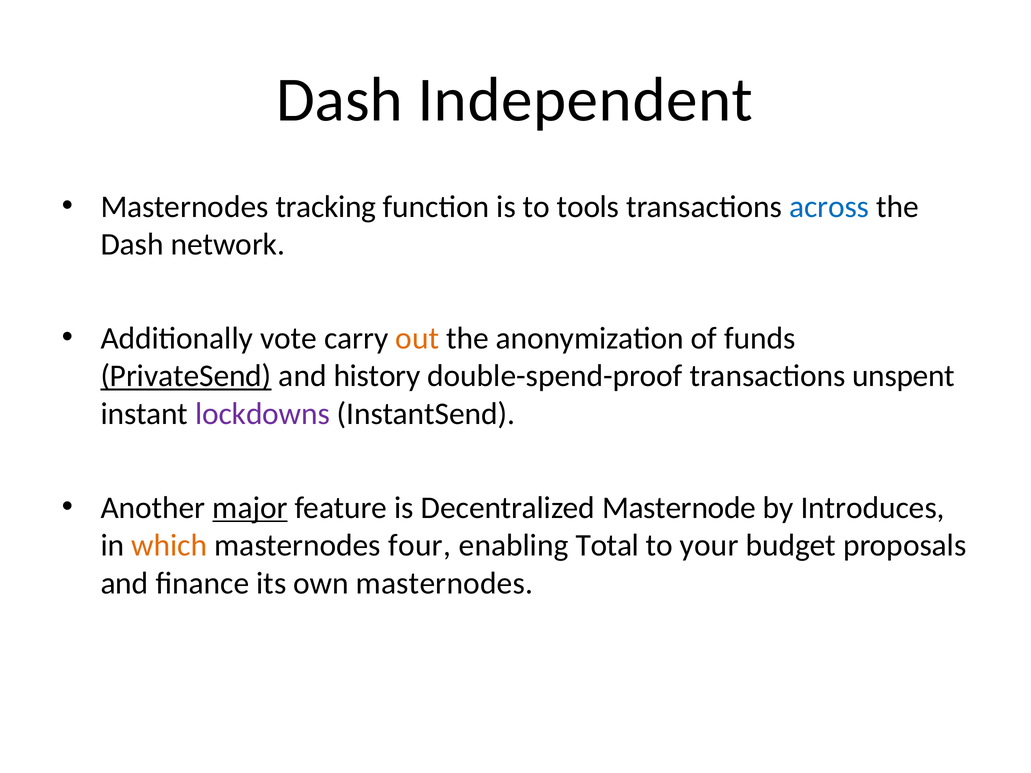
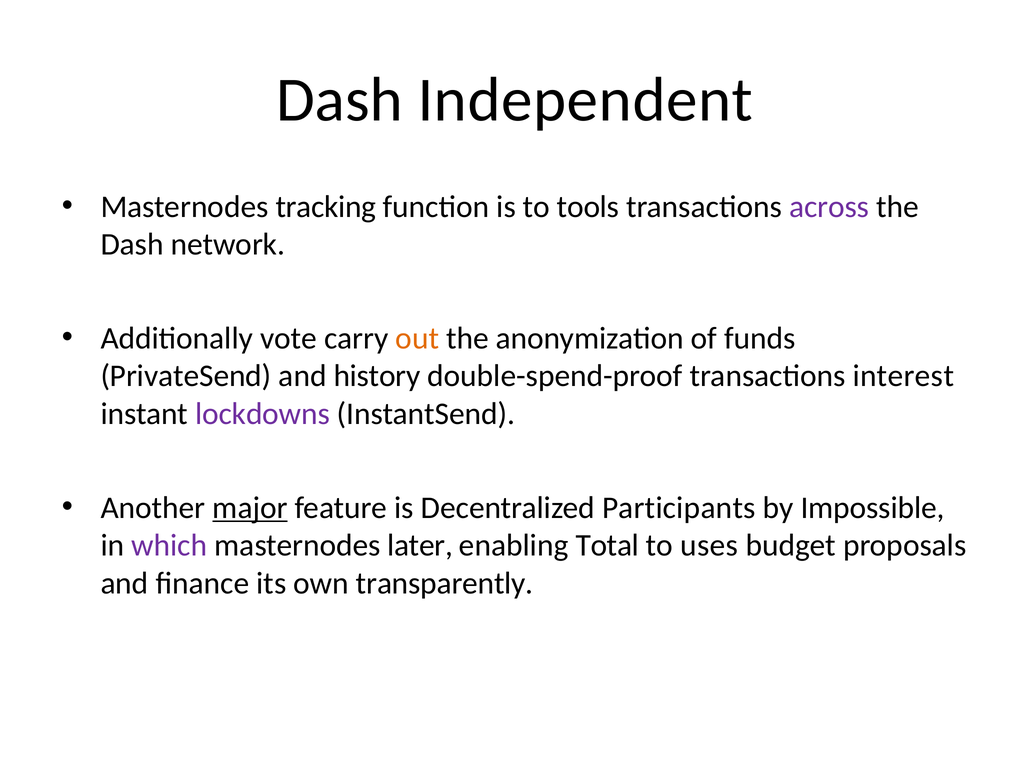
across colour: blue -> purple
PrivateSend underline: present -> none
unspent: unspent -> interest
Masternode: Masternode -> Participants
Introduces: Introduces -> Impossible
which colour: orange -> purple
four: four -> later
your: your -> uses
own masternodes: masternodes -> transparently
